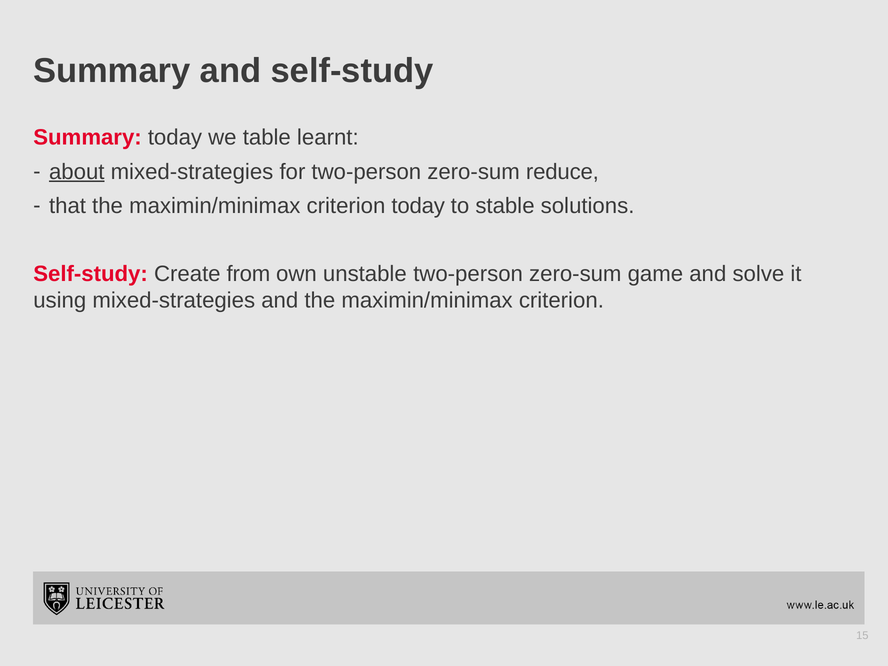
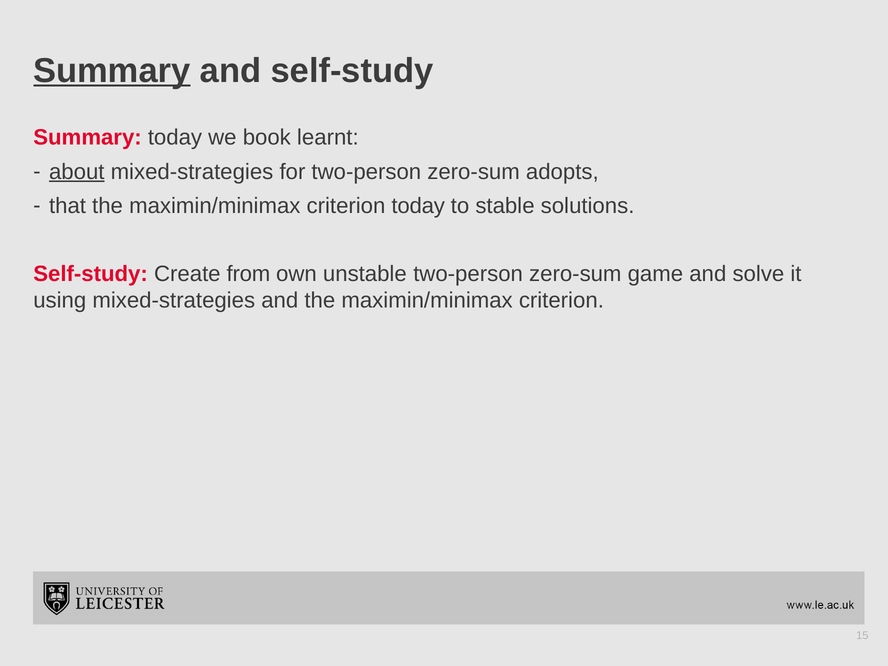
Summary at (112, 71) underline: none -> present
table: table -> book
reduce: reduce -> adopts
